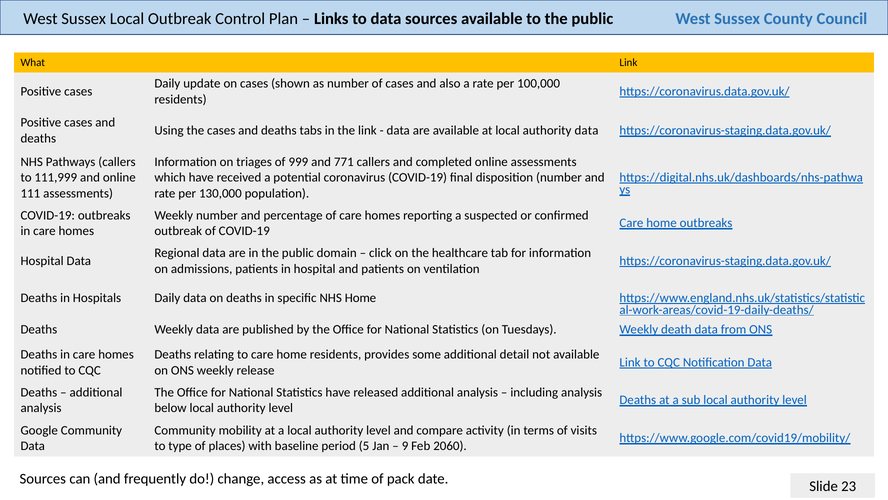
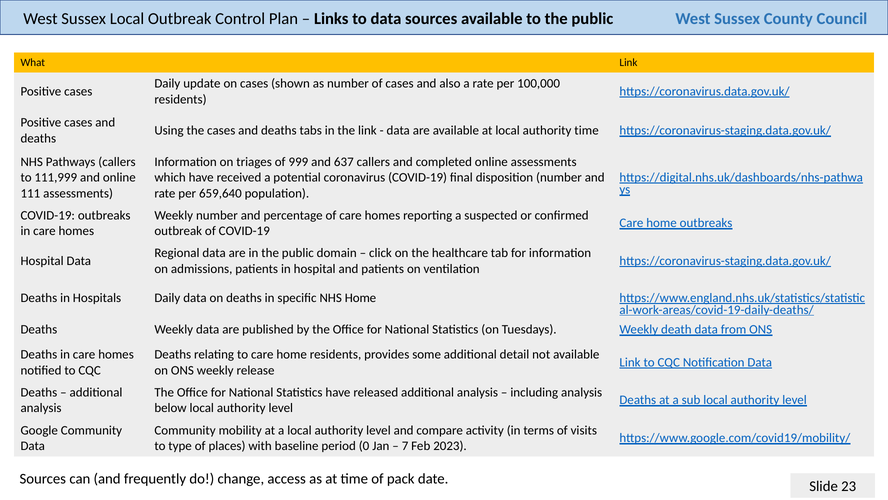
authority data: data -> time
771: 771 -> 637
130,000: 130,000 -> 659,640
5: 5 -> 0
9: 9 -> 7
2060: 2060 -> 2023
